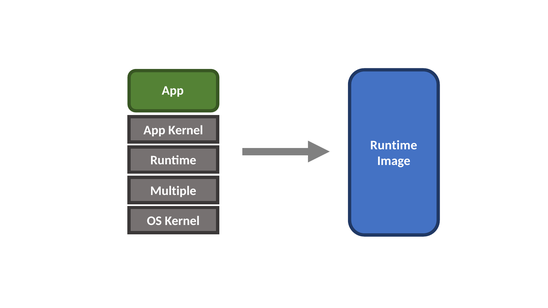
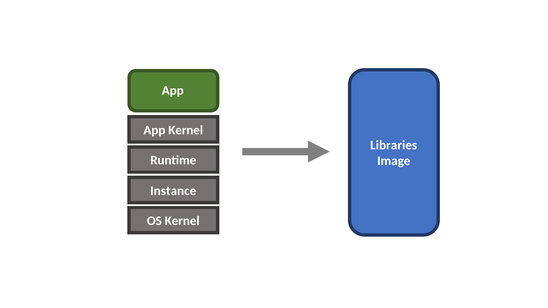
Runtime at (394, 145): Runtime -> Libraries
Multiple: Multiple -> Instance
